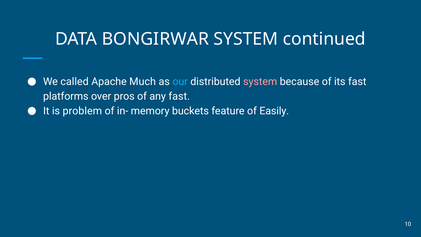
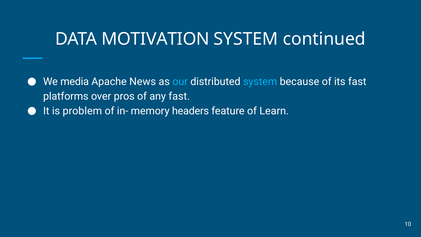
BONGIRWAR: BONGIRWAR -> MOTIVATION
called: called -> media
Much: Much -> News
system at (260, 82) colour: pink -> light blue
buckets: buckets -> headers
Easily: Easily -> Learn
